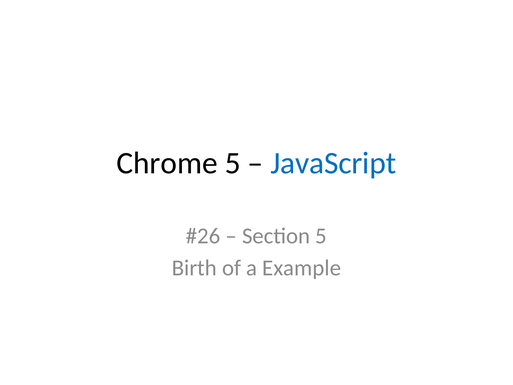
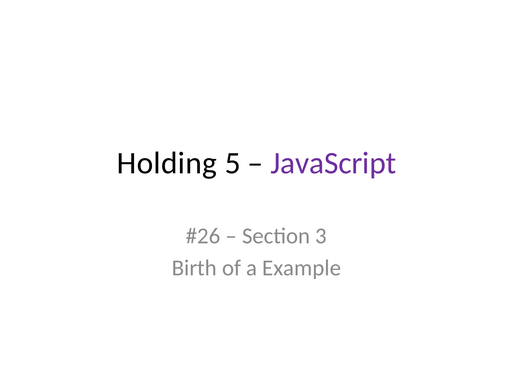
Chrome: Chrome -> Holding
JavaScript colour: blue -> purple
Section 5: 5 -> 3
